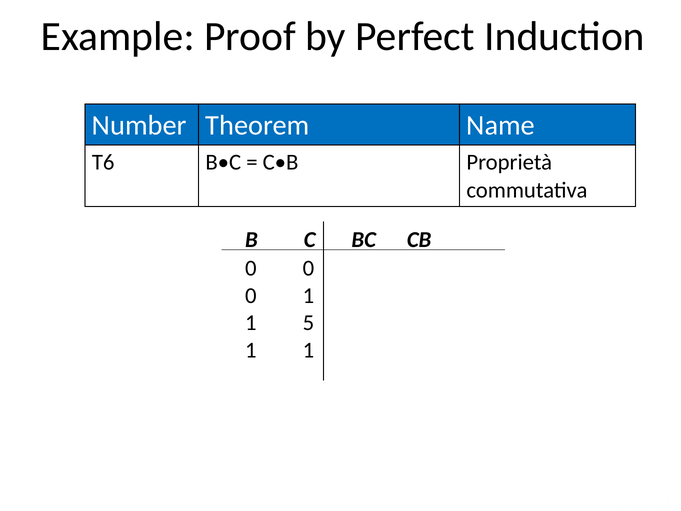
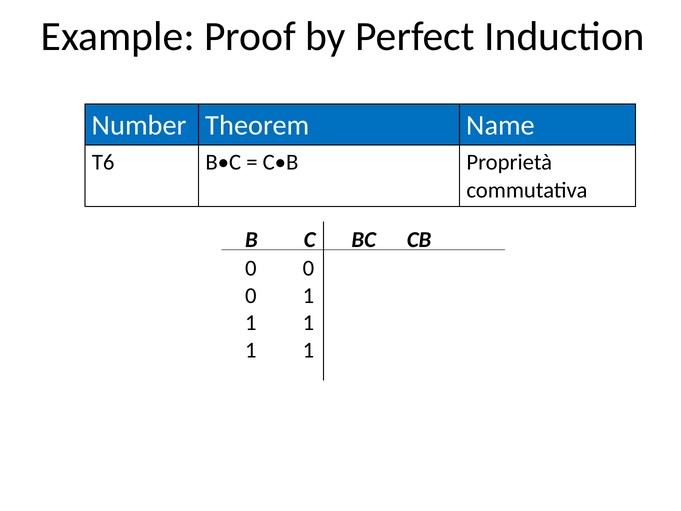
5 at (308, 323): 5 -> 1
